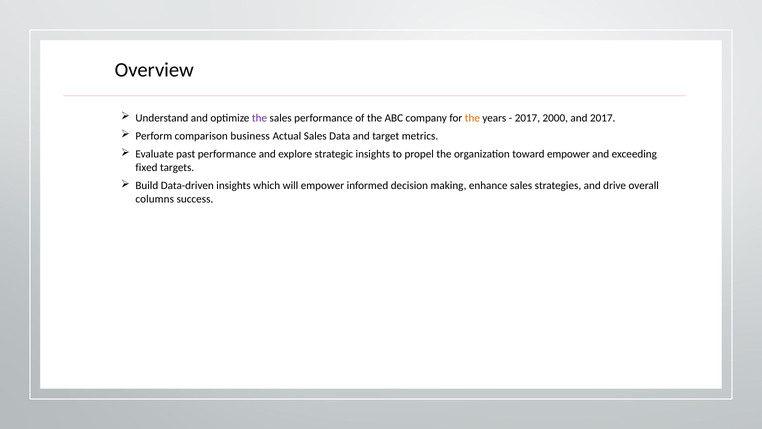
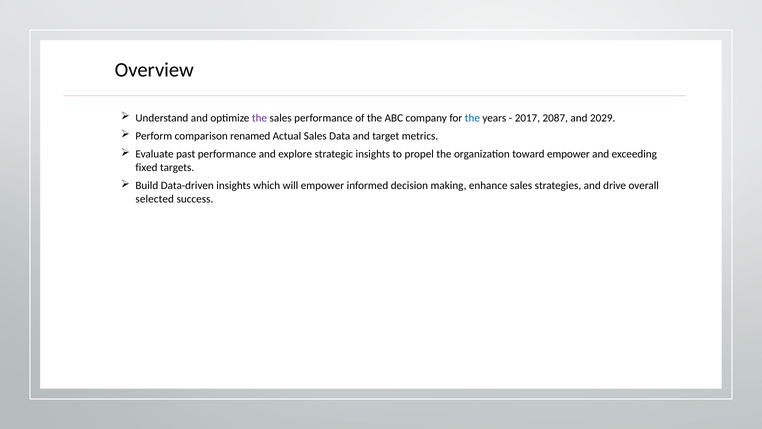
the at (472, 118) colour: orange -> blue
2000: 2000 -> 2087
and 2017: 2017 -> 2029
business: business -> renamed
columns: columns -> selected
